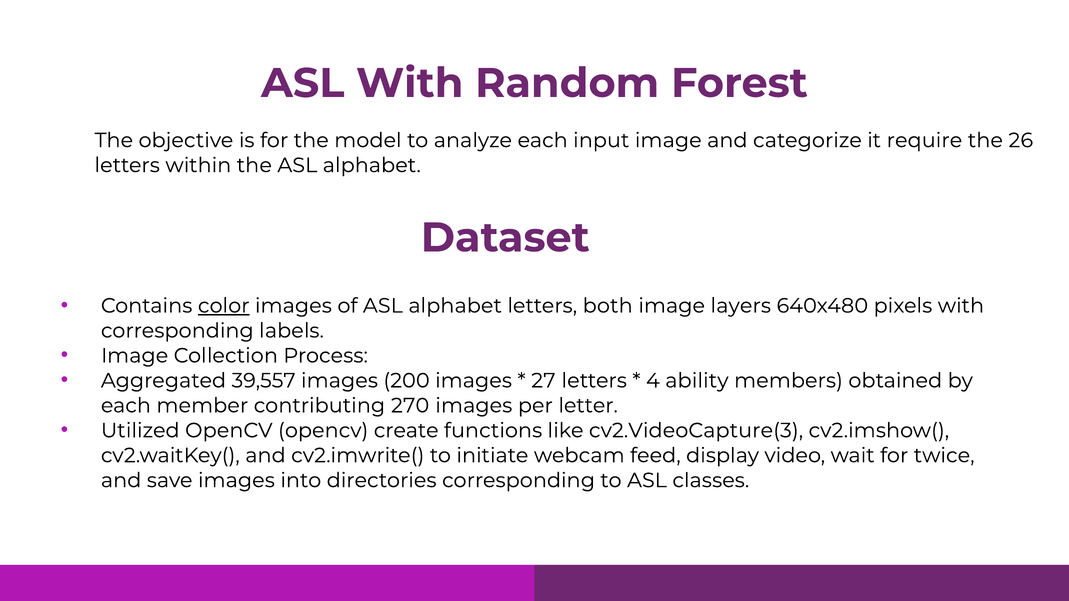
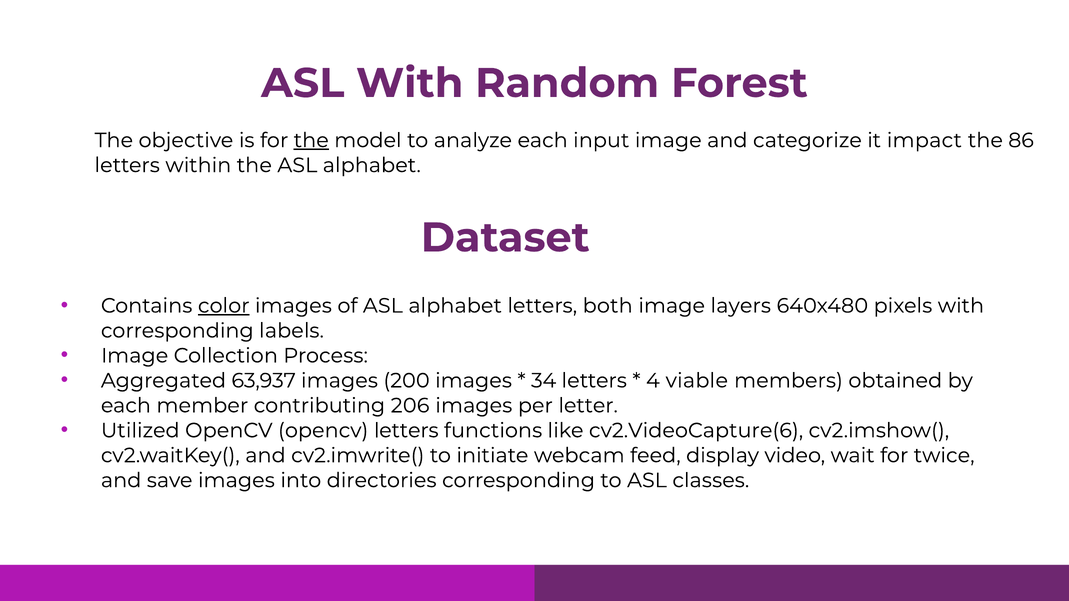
the at (311, 140) underline: none -> present
require: require -> impact
26: 26 -> 86
39,557: 39,557 -> 63,937
27: 27 -> 34
ability: ability -> viable
270: 270 -> 206
opencv create: create -> letters
cv2.VideoCapture(3: cv2.VideoCapture(3 -> cv2.VideoCapture(6
